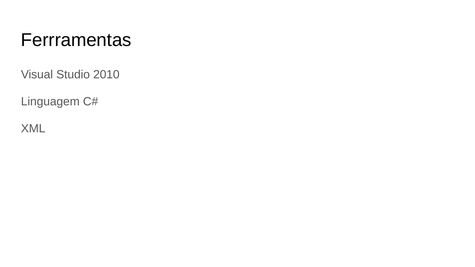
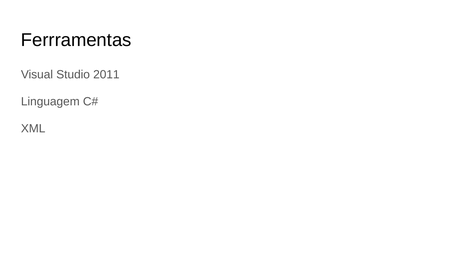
2010: 2010 -> 2011
